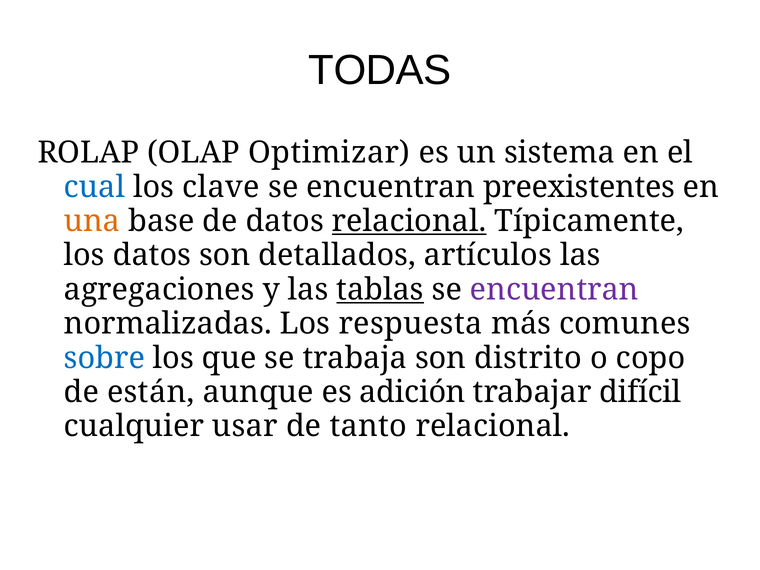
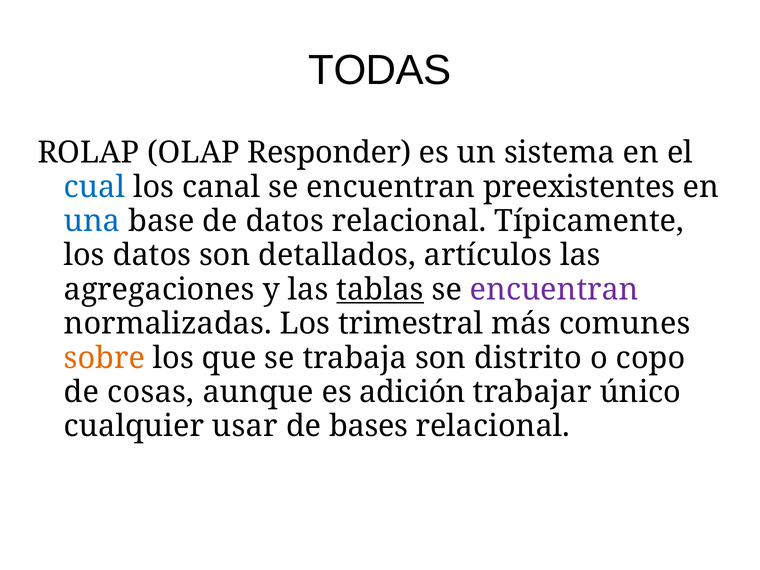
Optimizar: Optimizar -> Responder
clave: clave -> canal
una colour: orange -> blue
relacional at (409, 221) underline: present -> none
respuesta: respuesta -> trimestral
sobre colour: blue -> orange
están: están -> cosas
difícil: difícil -> único
tanto: tanto -> bases
